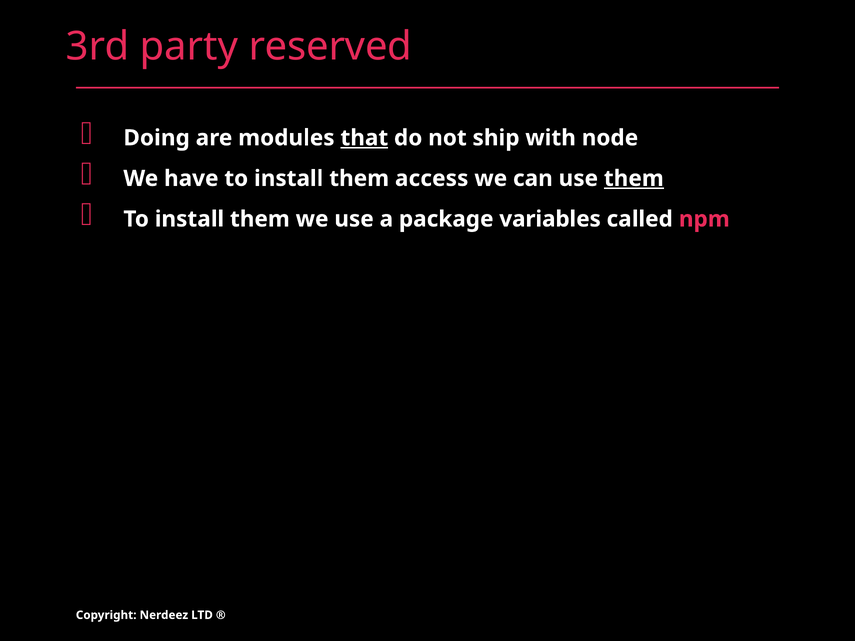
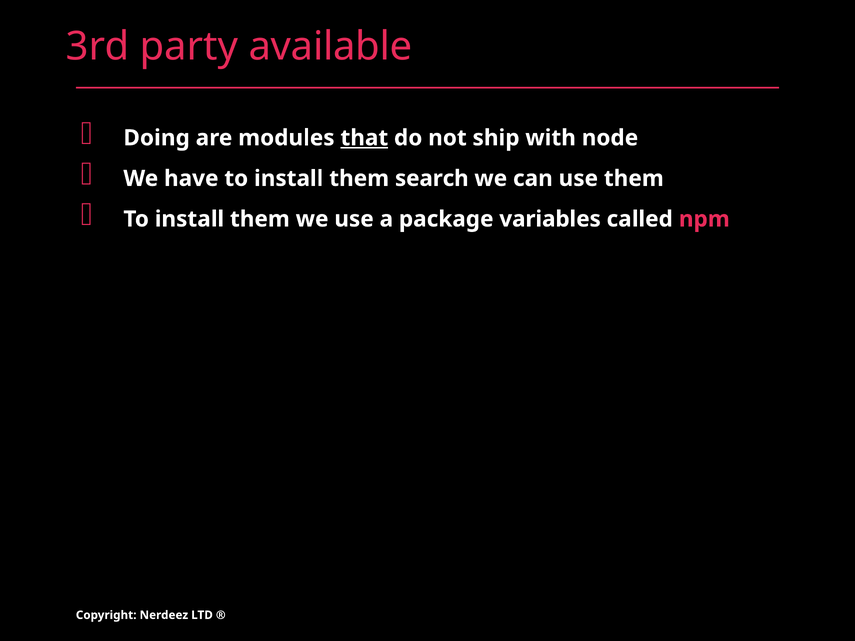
reserved: reserved -> available
access: access -> search
them at (634, 179) underline: present -> none
